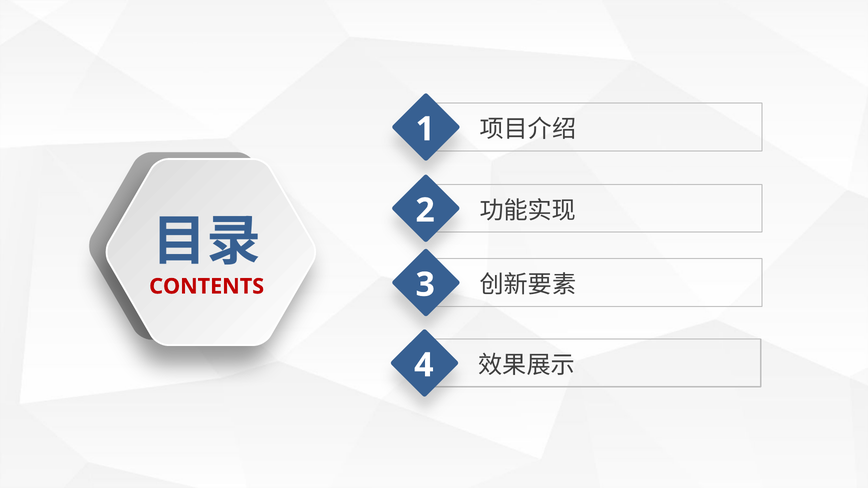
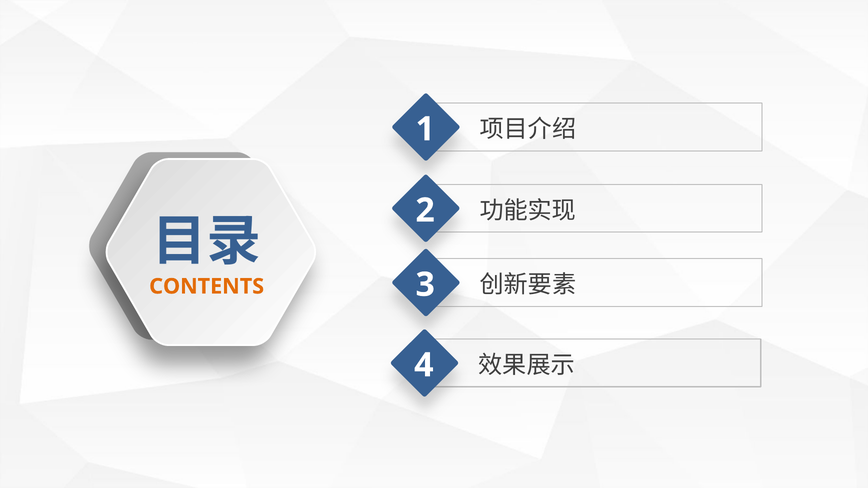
CONTENTS colour: red -> orange
